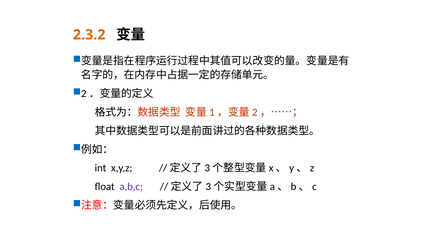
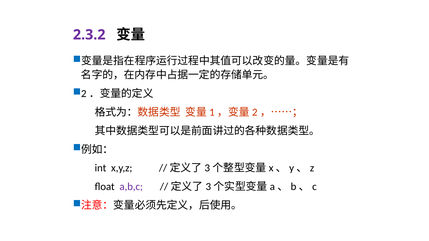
2.3.2 colour: orange -> purple
